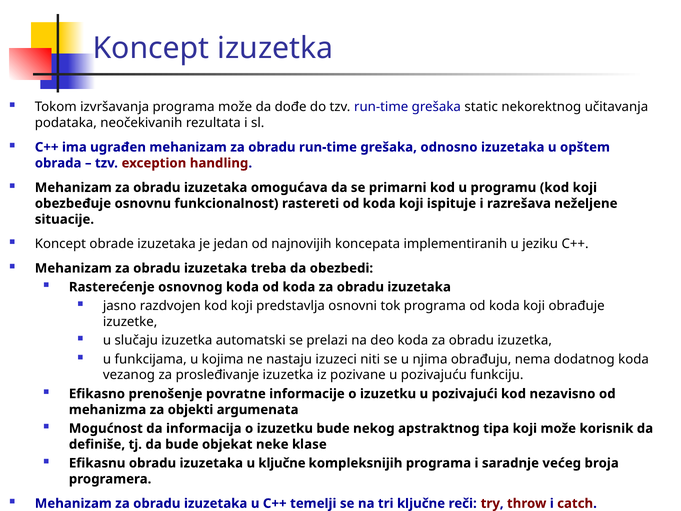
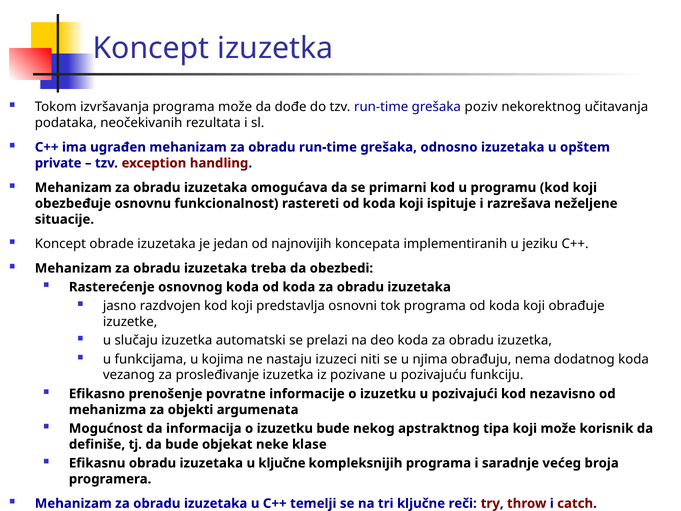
static: static -> poziv
obrada: obrada -> private
